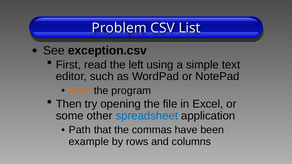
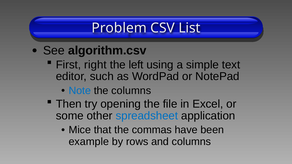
exception.csv: exception.csv -> algorithm.csv
read: read -> right
Note colour: orange -> blue
the program: program -> columns
Path: Path -> Mice
